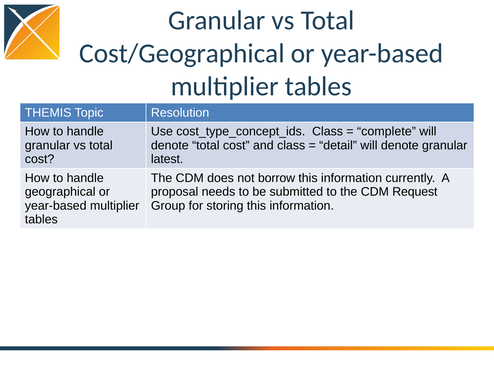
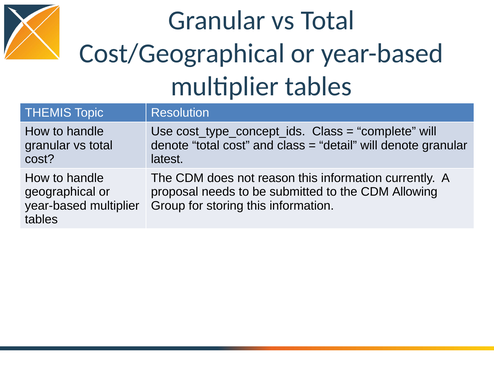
borrow: borrow -> reason
Request: Request -> Allowing
